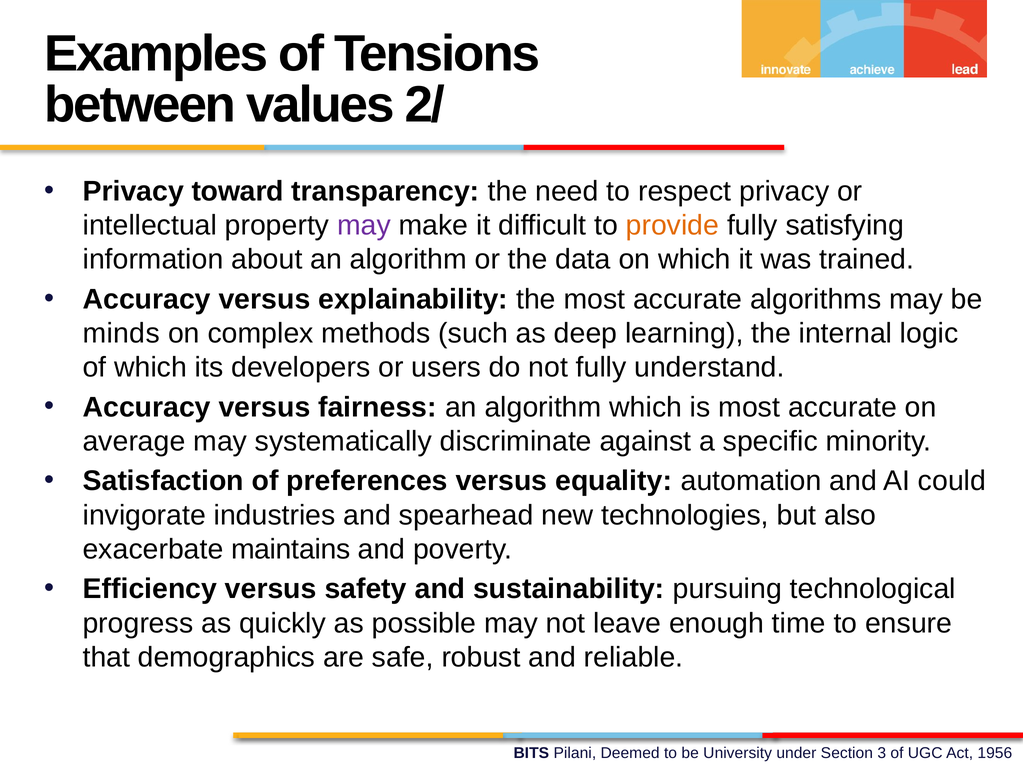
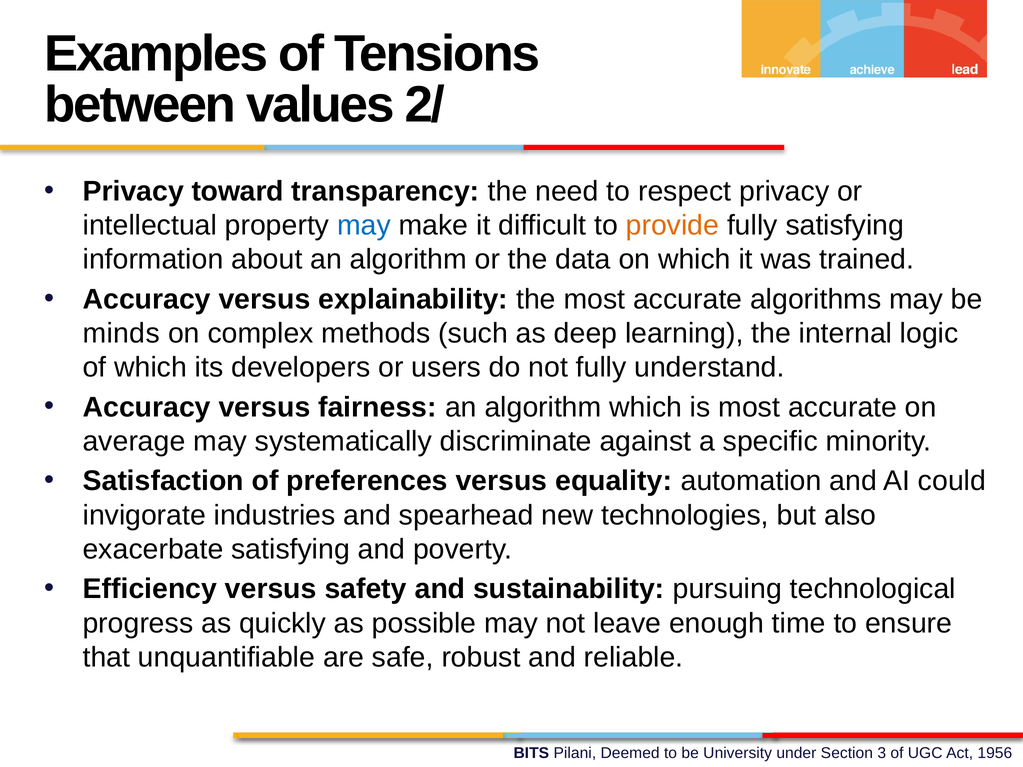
may at (364, 225) colour: purple -> blue
exacerbate maintains: maintains -> satisfying
demographics: demographics -> unquantifiable
